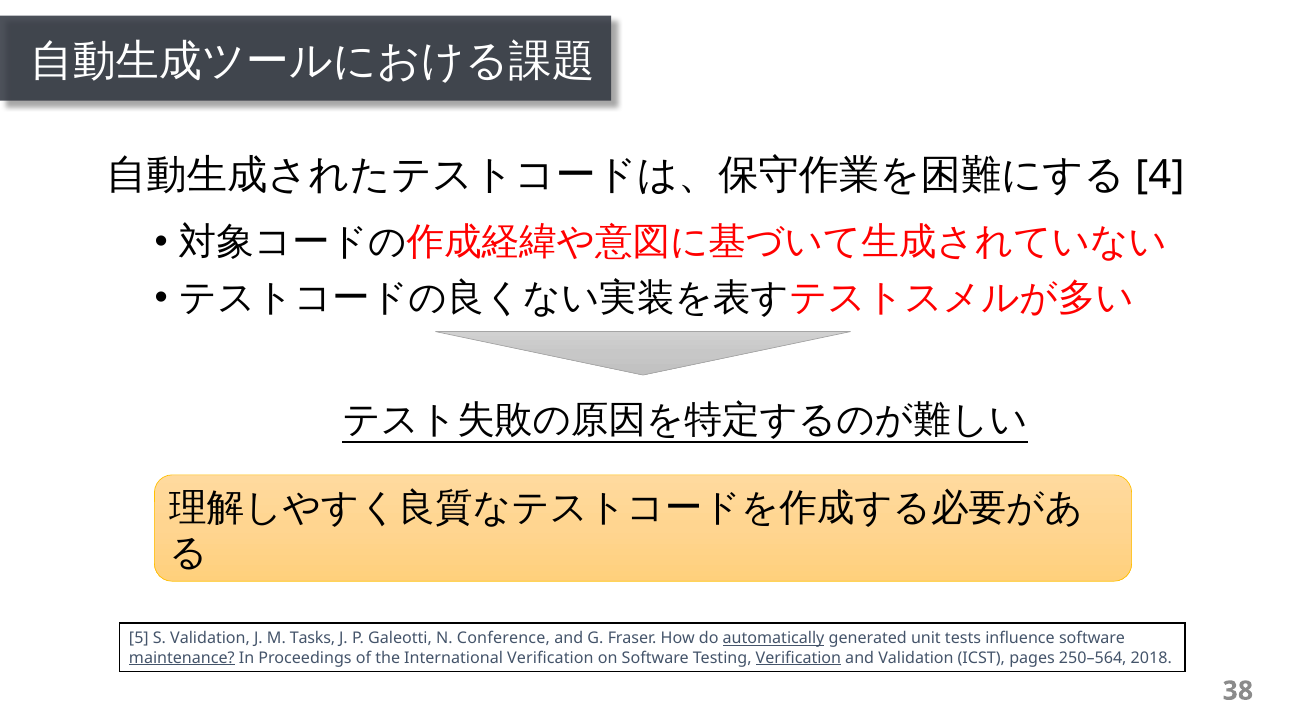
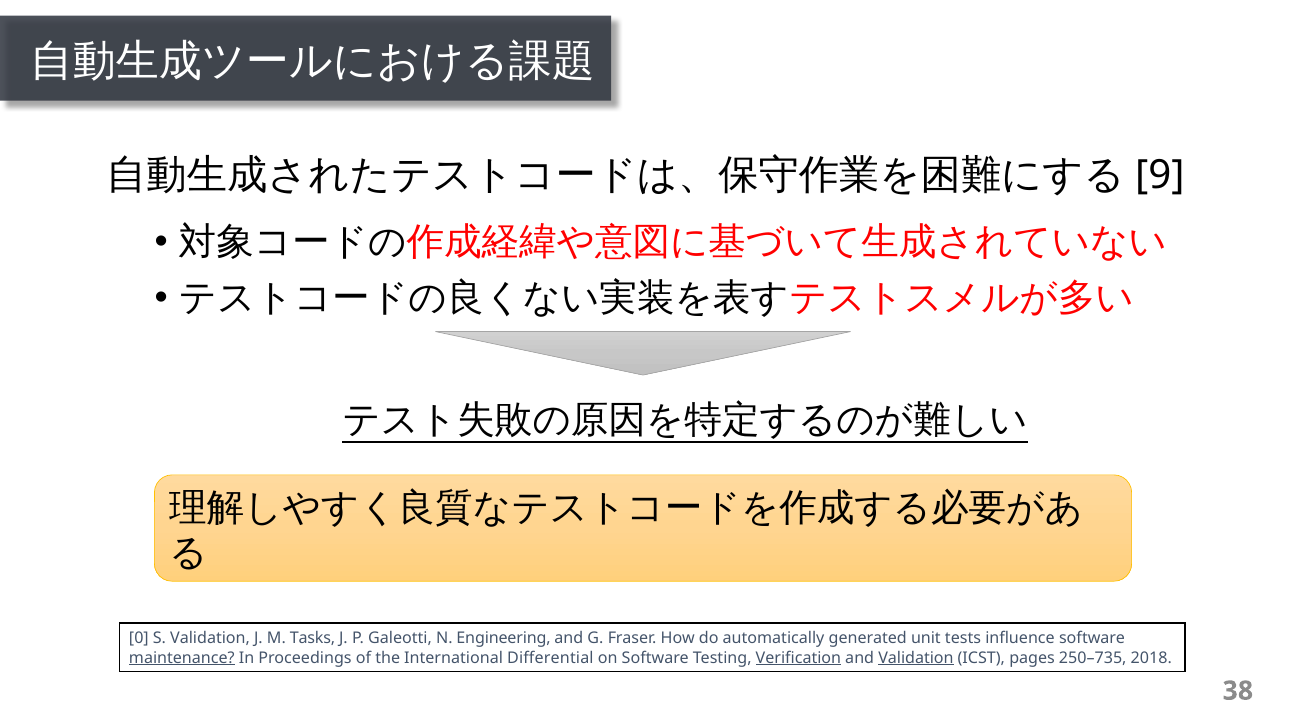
4: 4 -> 9
5: 5 -> 0
Conference: Conference -> Engineering
automatically underline: present -> none
International Veriﬁcation: Veriﬁcation -> Diﬀerential
Validation at (916, 658) underline: none -> present
250–564: 250–564 -> 250–735
